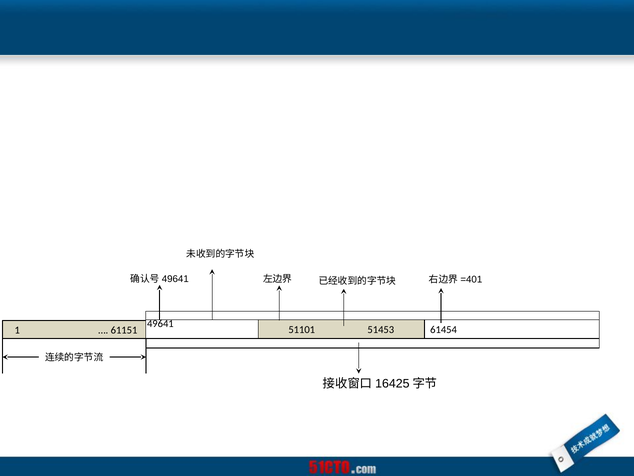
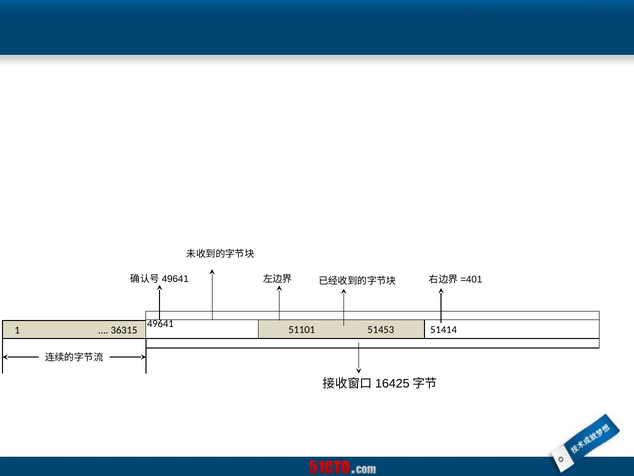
61454: 61454 -> 51414
61151: 61151 -> 36315
